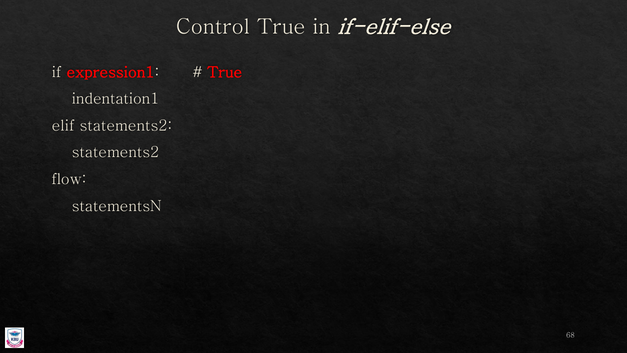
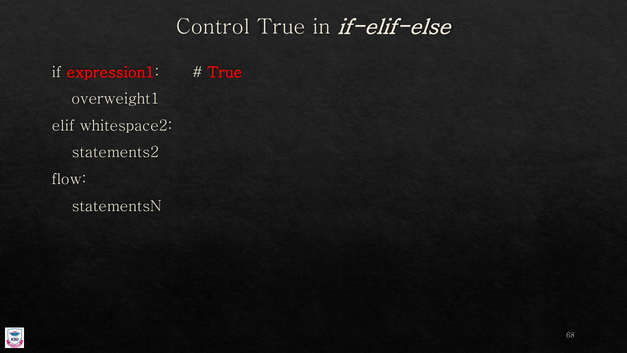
indentation1: indentation1 -> overweight1
elif statements2: statements2 -> whitespace2
